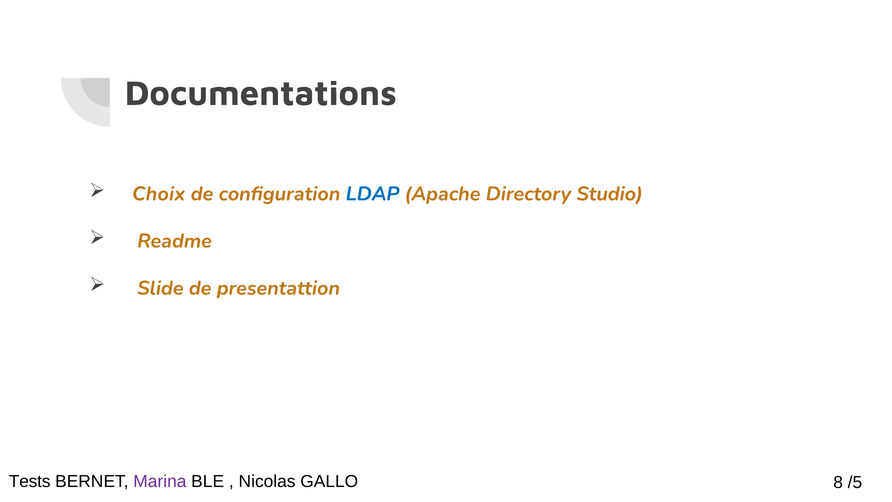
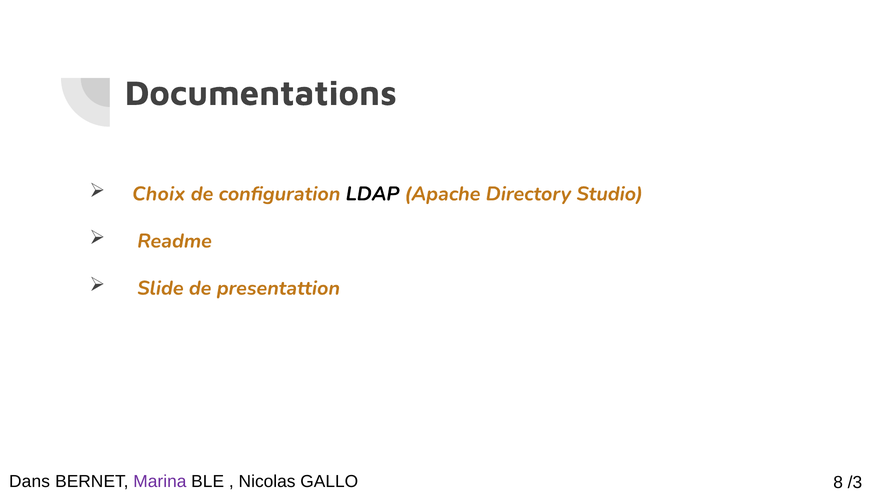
LDAP colour: blue -> black
Tests: Tests -> Dans
/5: /5 -> /3
